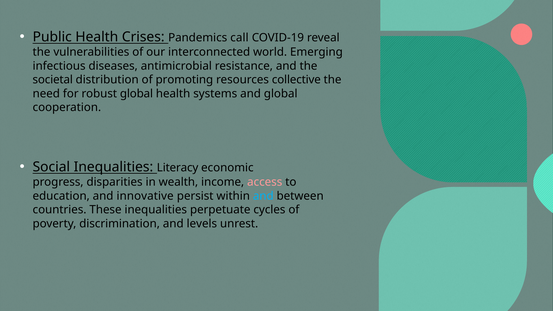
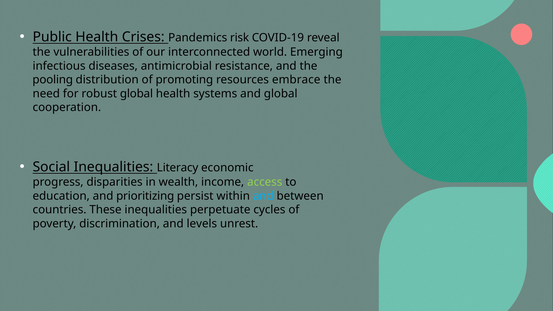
call: call -> risk
societal: societal -> pooling
collective: collective -> embrace
access colour: pink -> light green
innovative: innovative -> prioritizing
